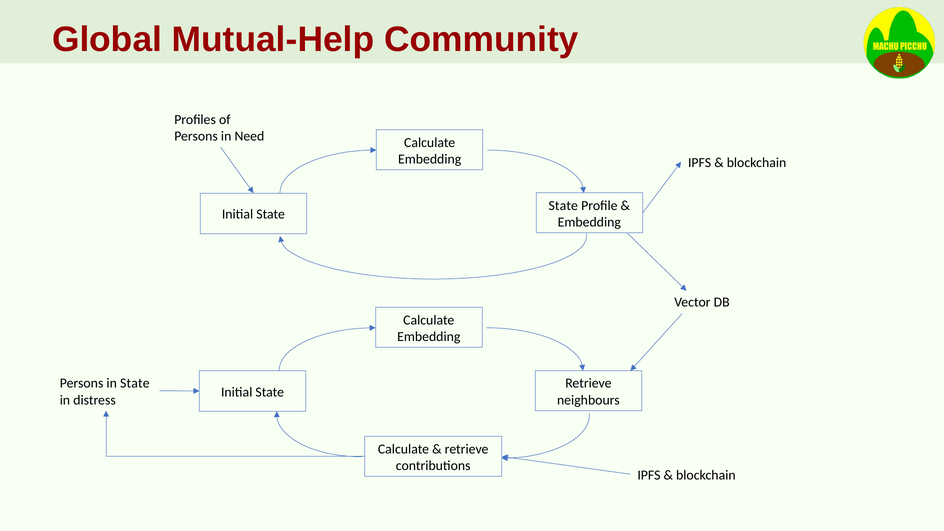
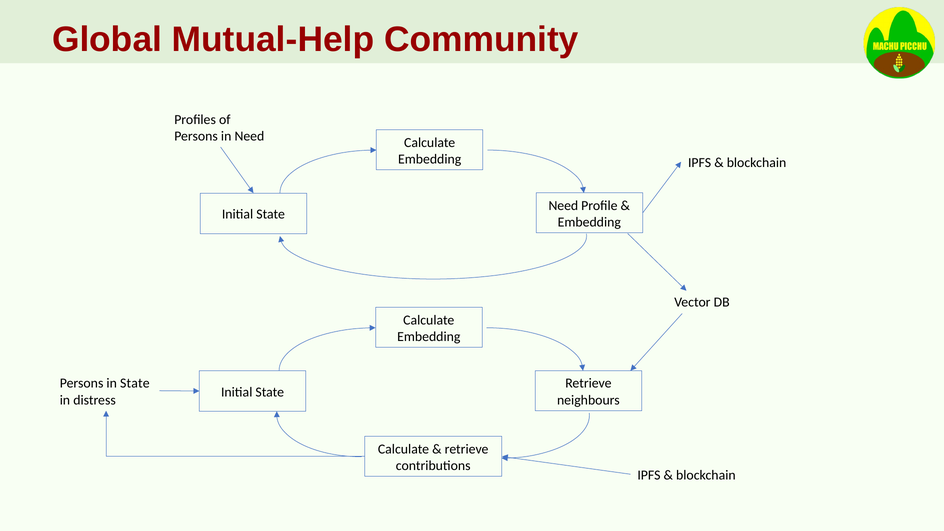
State at (563, 206): State -> Need
